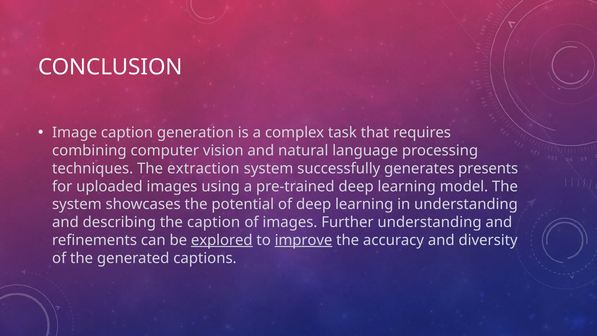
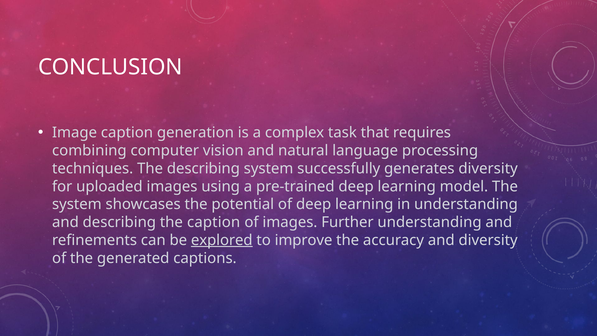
The extraction: extraction -> describing
generates presents: presents -> diversity
improve underline: present -> none
